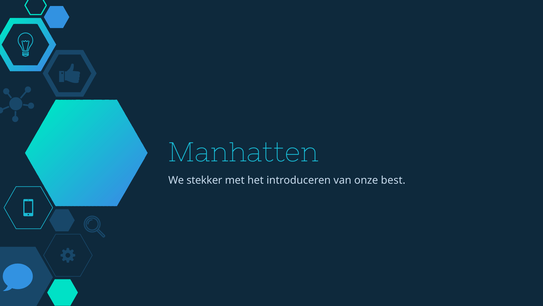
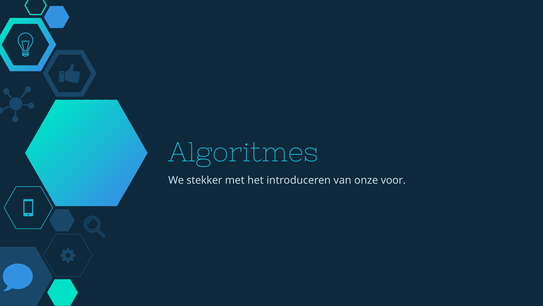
Manhatten: Manhatten -> Algoritmes
best: best -> voor
